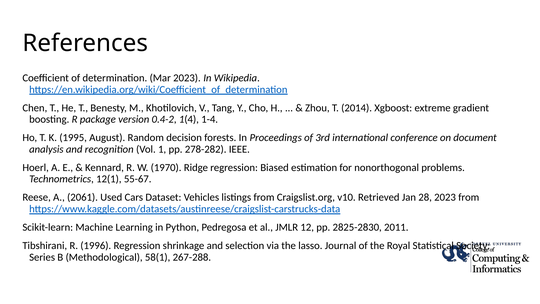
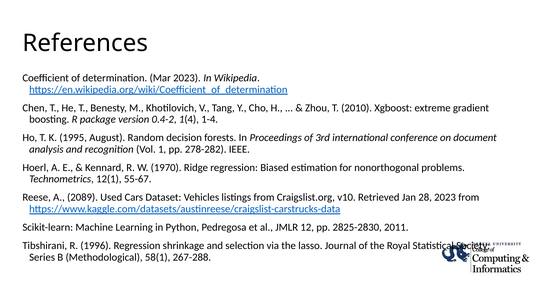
2014: 2014 -> 2010
2061: 2061 -> 2089
